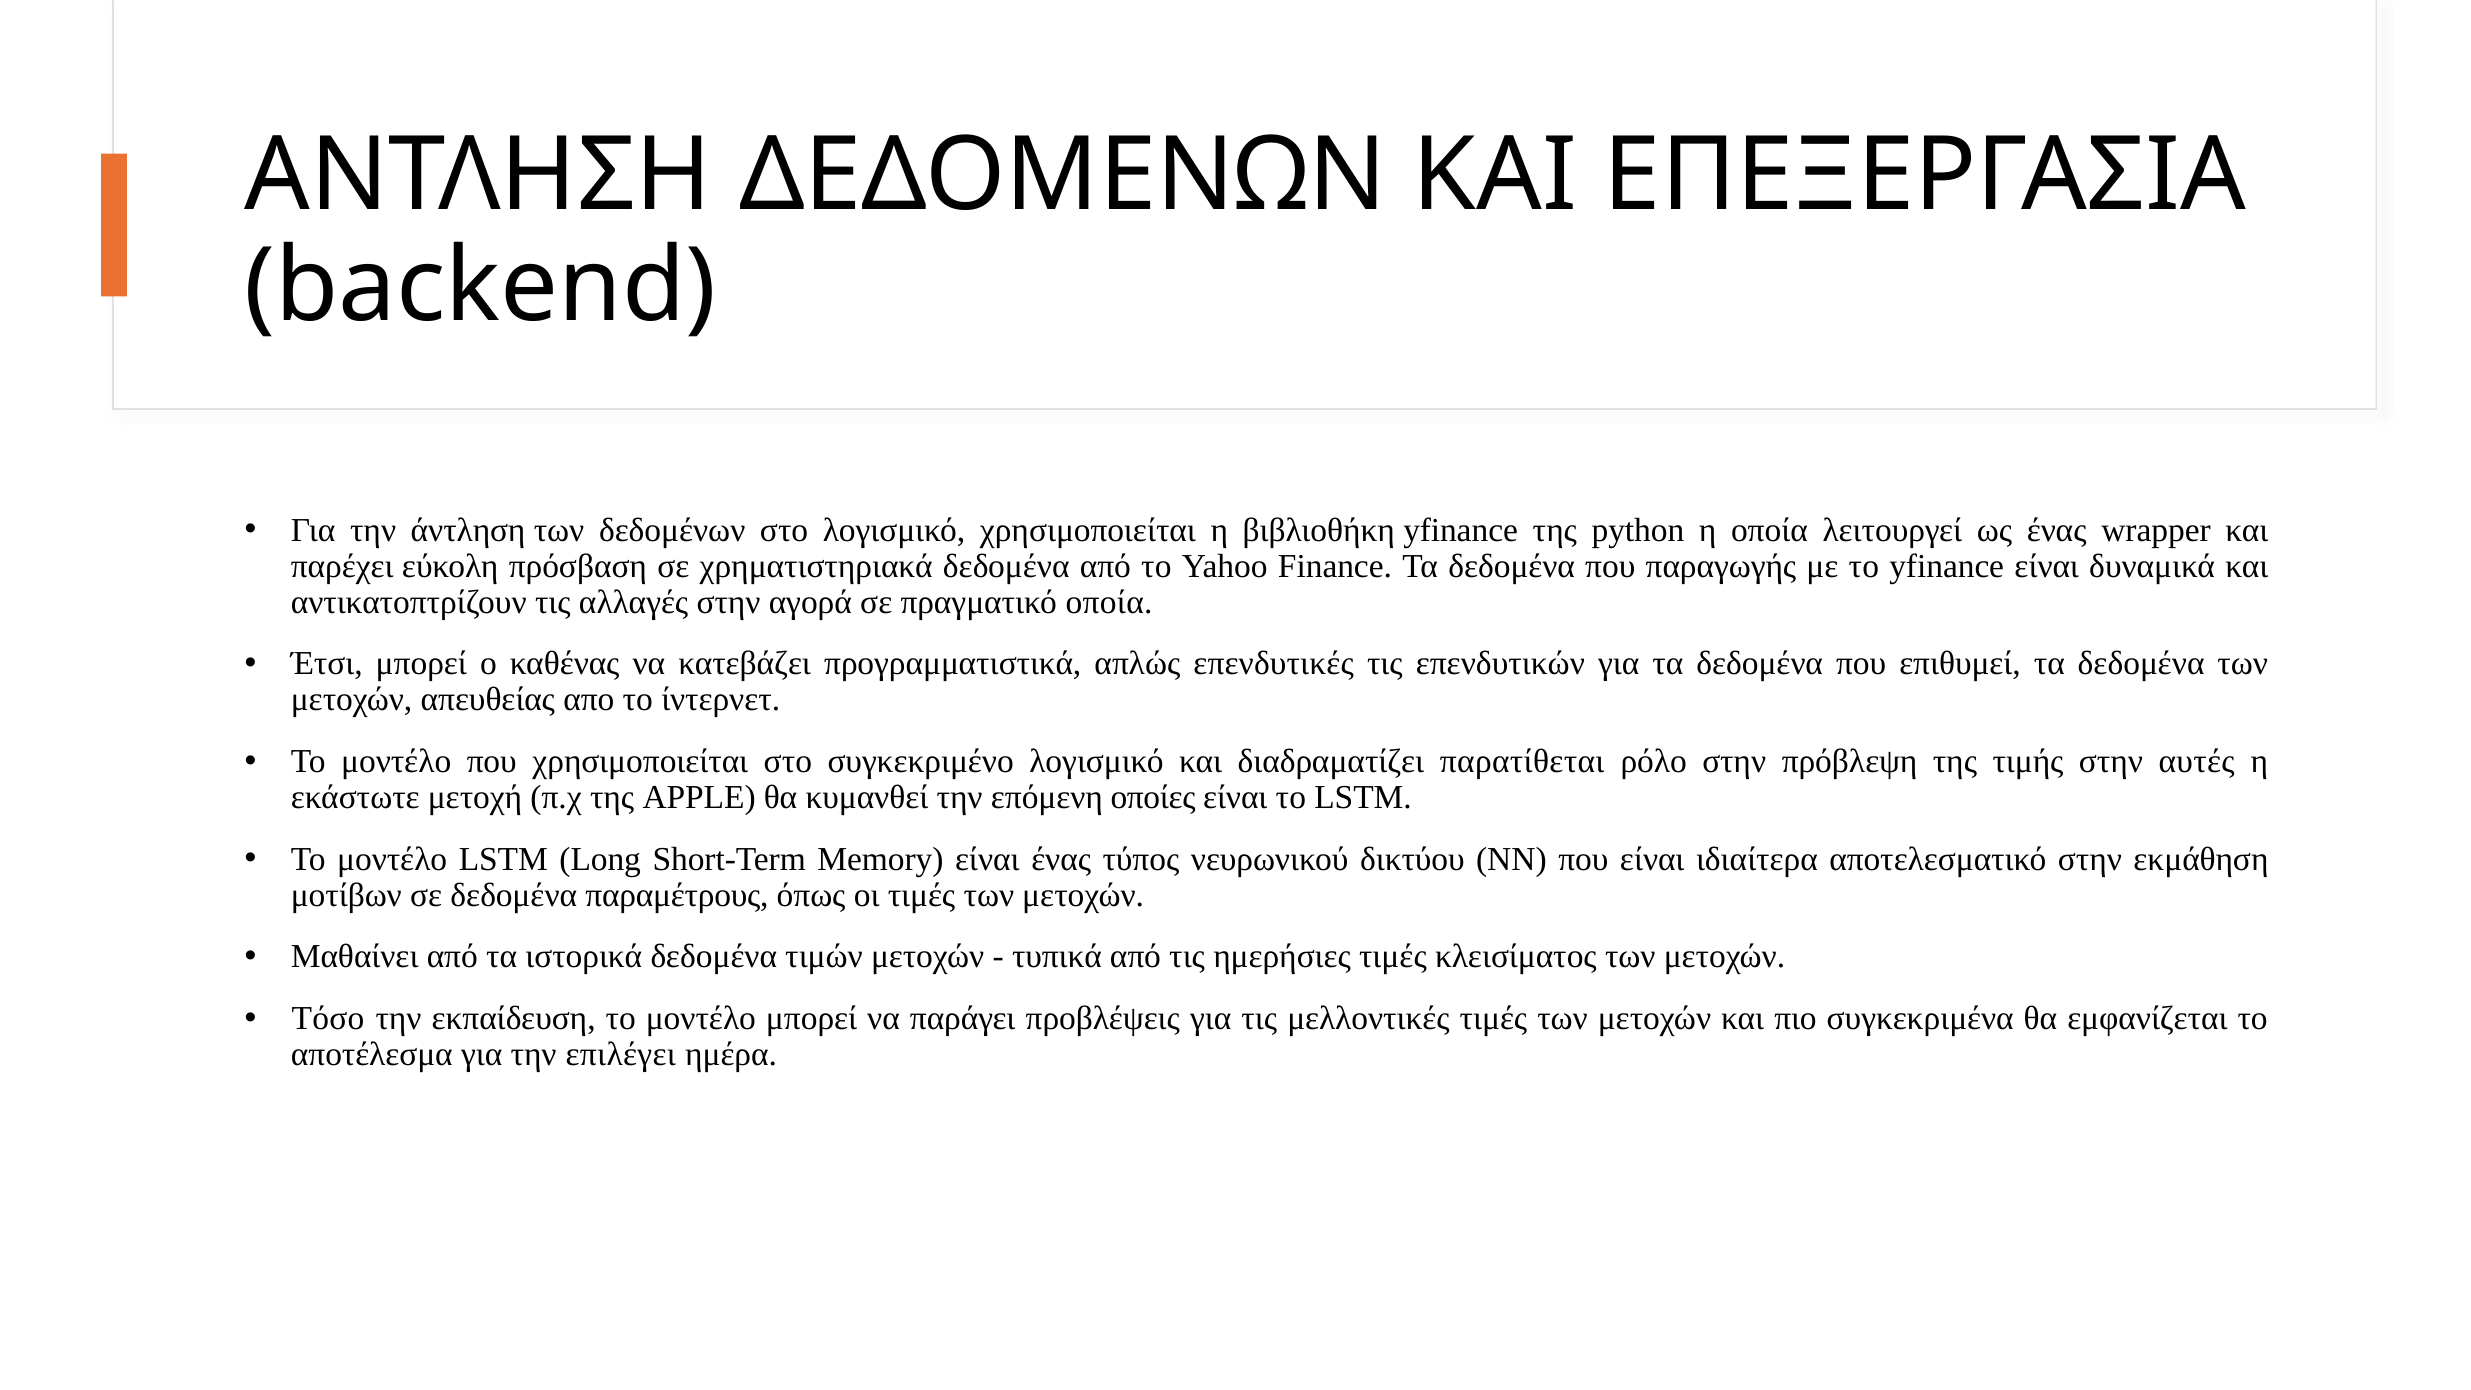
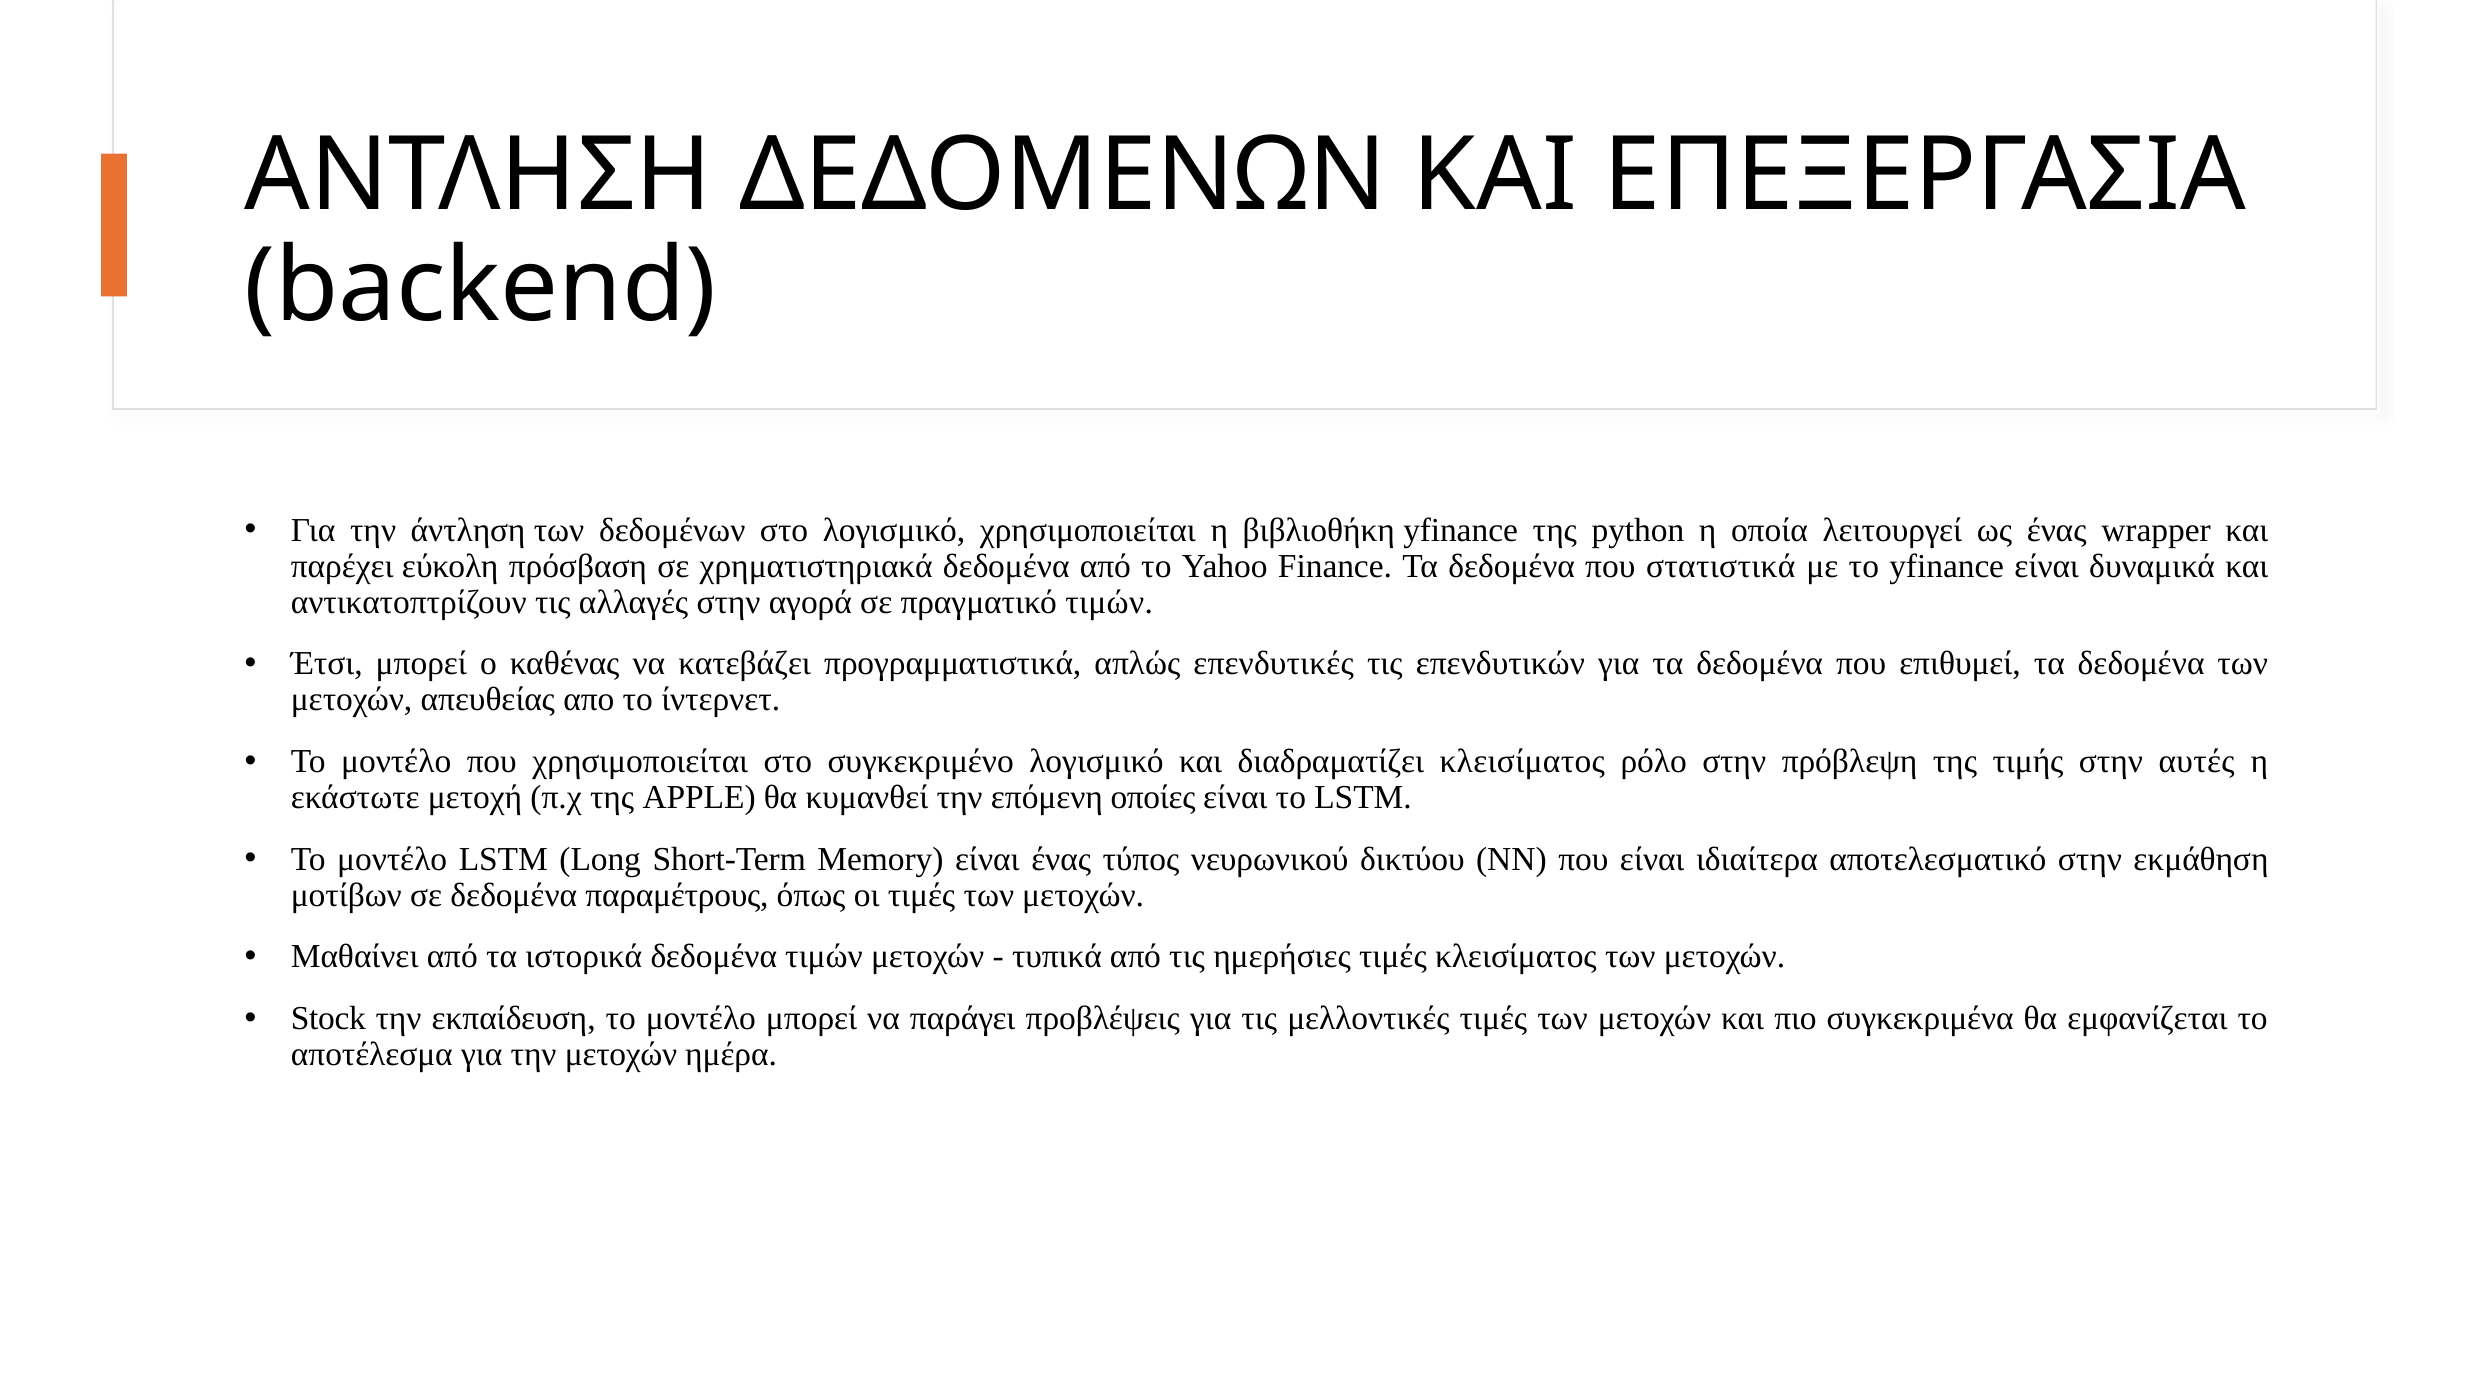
παραγωγής: παραγωγής -> στατιστικά
πραγματικό οποία: οποία -> τιμών
διαδραματίζει παρατίθεται: παρατίθεται -> κλεισίματος
Τόσο: Τόσο -> Stock
την επιλέγει: επιλέγει -> μετοχών
